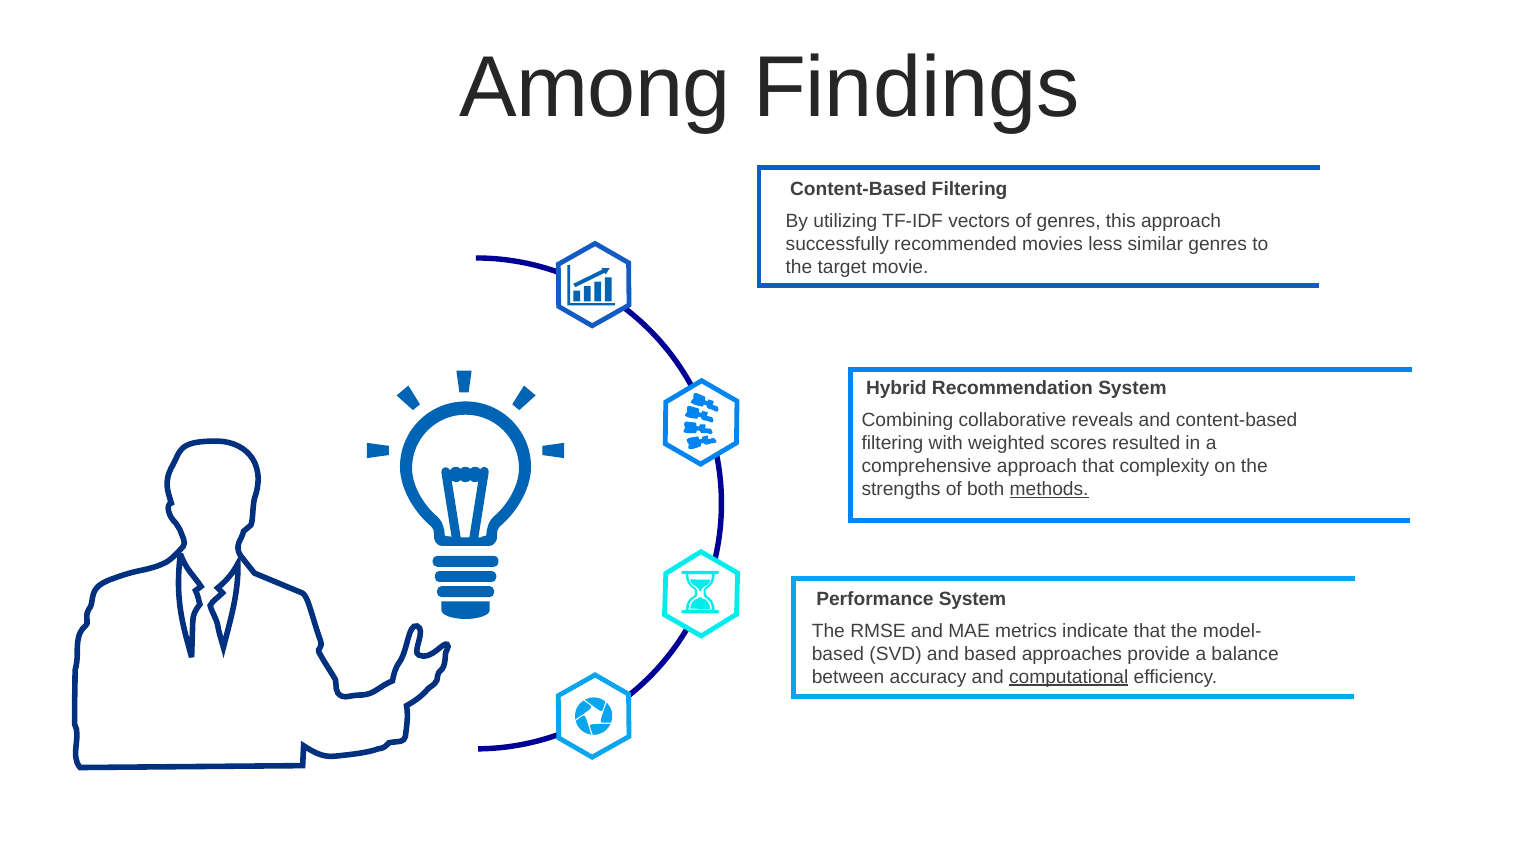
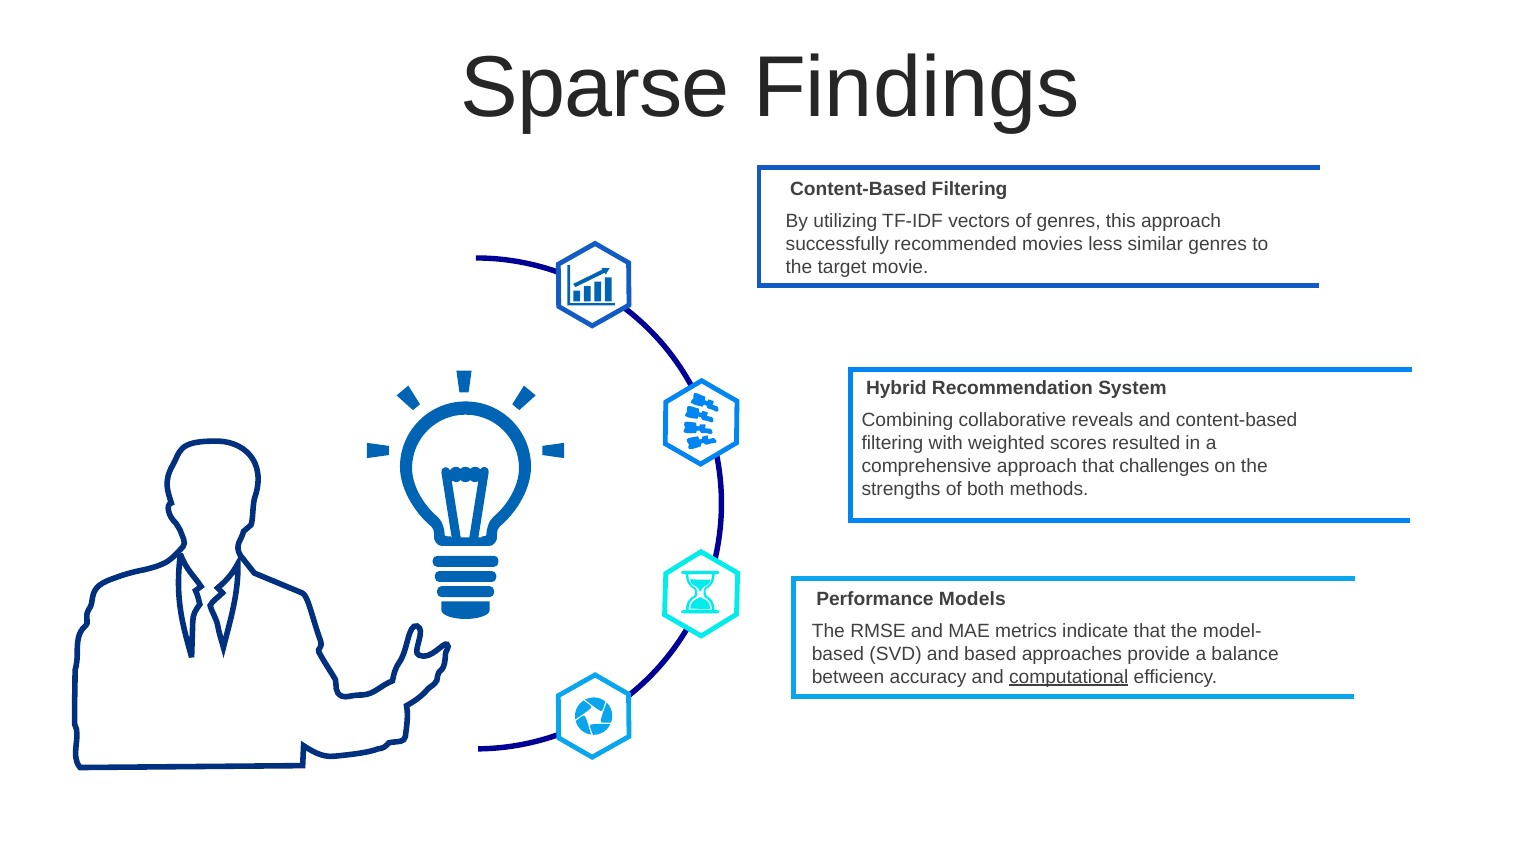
Among: Among -> Sparse
complexity: complexity -> challenges
methods underline: present -> none
Performance System: System -> Models
